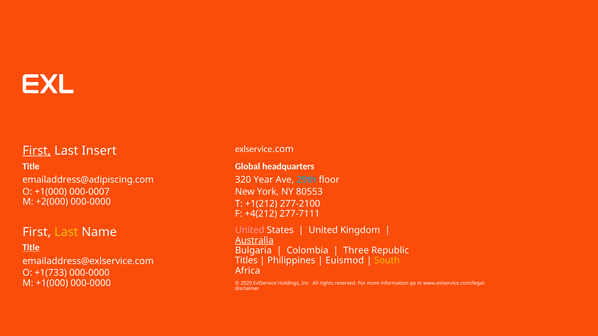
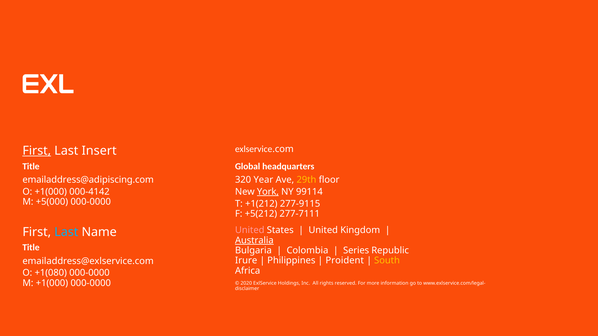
29th colour: light blue -> yellow
000-0007: 000-0007 -> 000-4142
York underline: none -> present
80553: 80553 -> 99114
+2(000: +2(000 -> +5(000
277-2100: 277-2100 -> 277-9115
+4(212: +4(212 -> +5(212
Last at (66, 232) colour: yellow -> light blue
Title at (31, 248) underline: present -> none
Three: Three -> Series
Titles: Titles -> Irure
Euismod: Euismod -> Proident
+1(733: +1(733 -> +1(080
